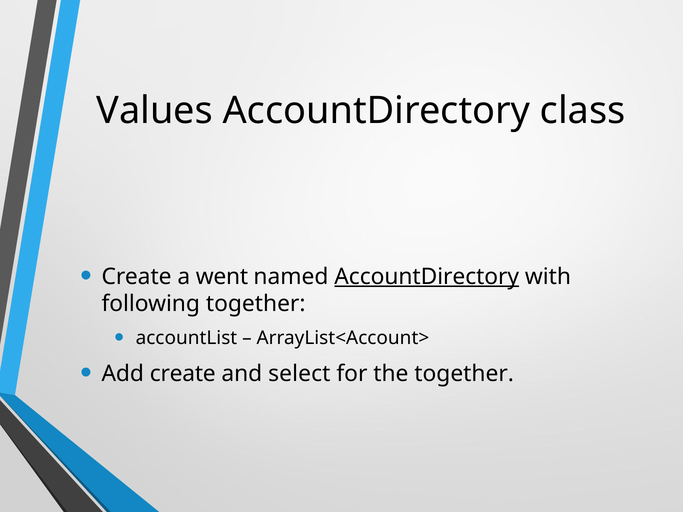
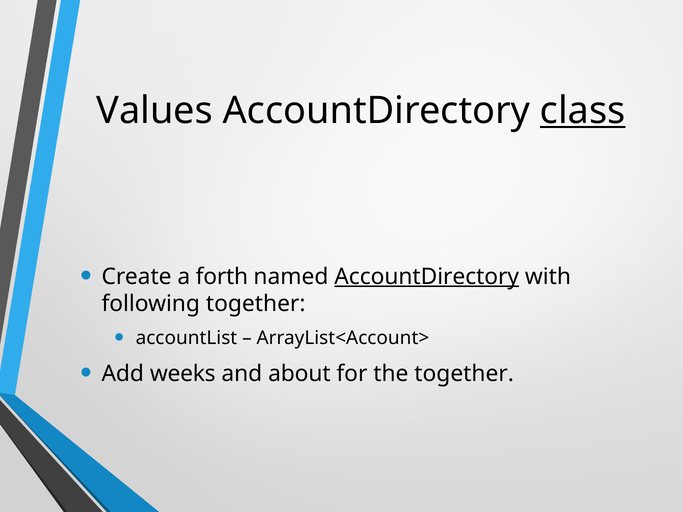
class underline: none -> present
went: went -> forth
Add create: create -> weeks
select: select -> about
